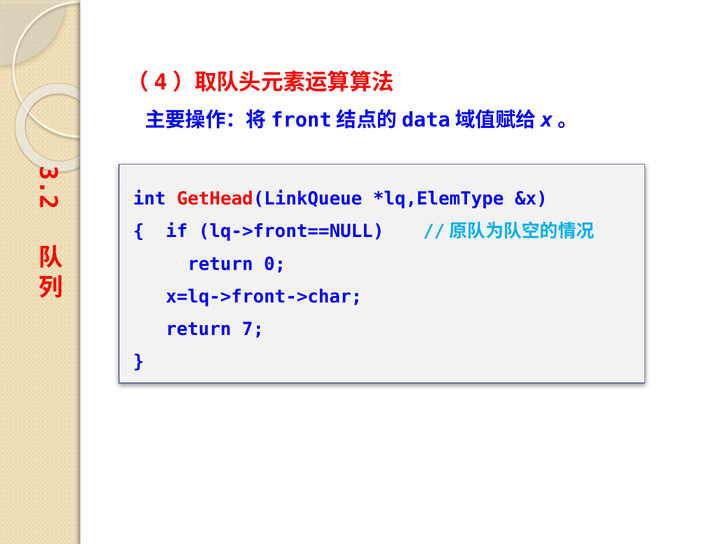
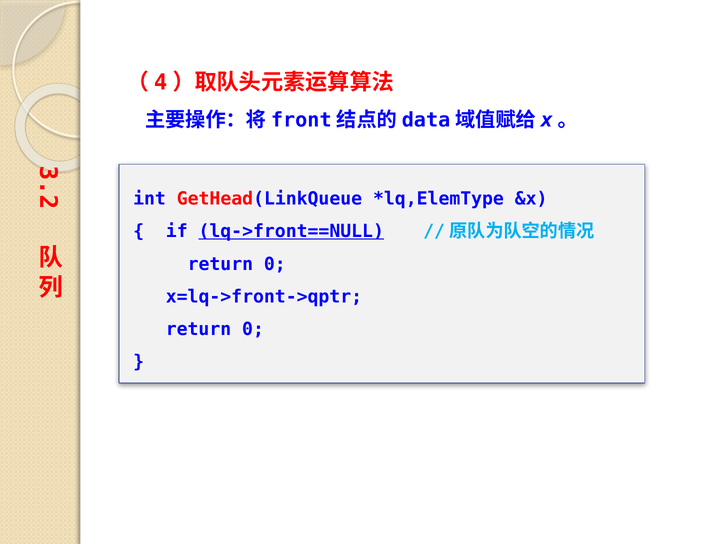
lq->front==NULL underline: none -> present
x=lq->front->char: x=lq->front->char -> x=lq->front->qptr
7 at (253, 329): 7 -> 0
